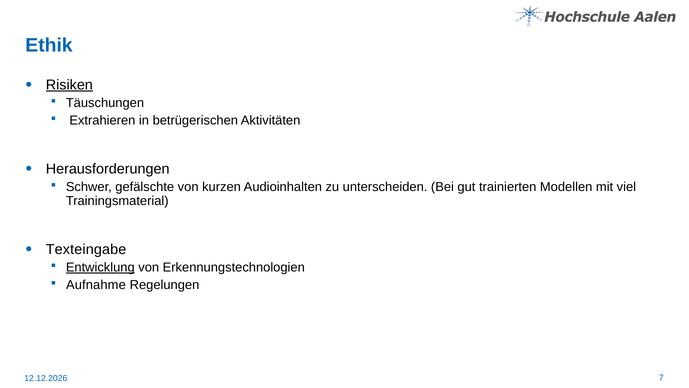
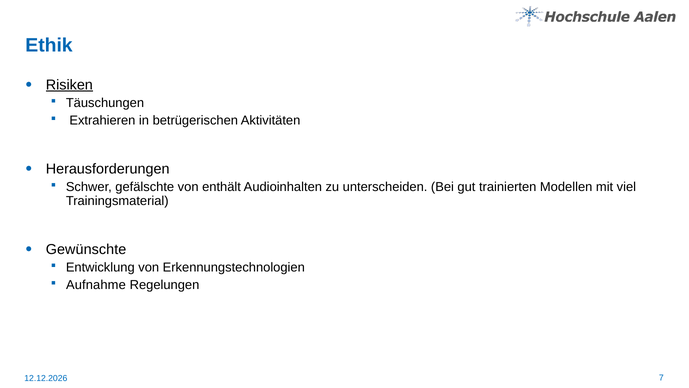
kurzen: kurzen -> enthält
Texteingabe: Texteingabe -> Gewünschte
Entwicklung underline: present -> none
